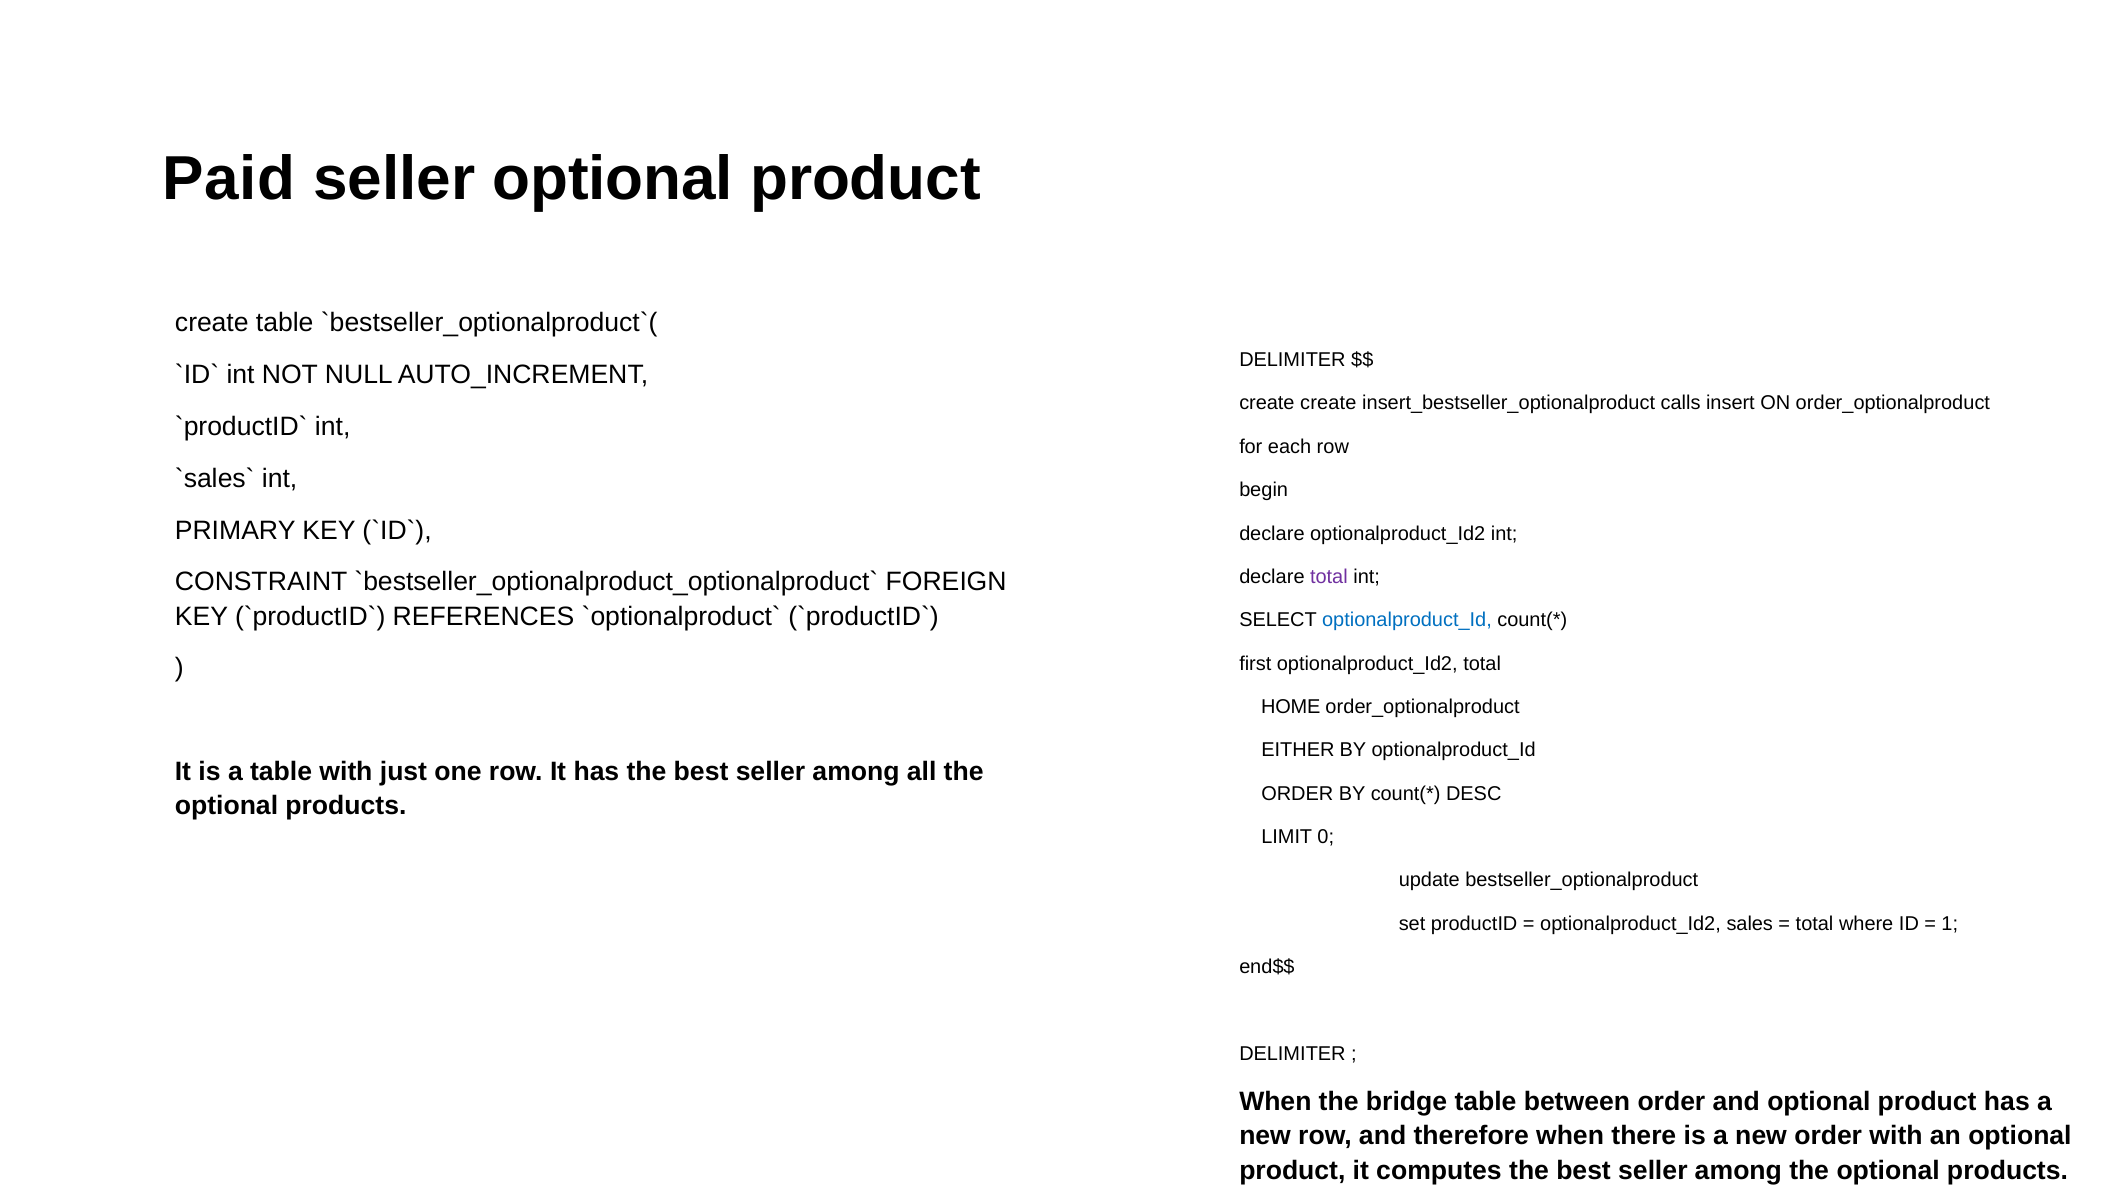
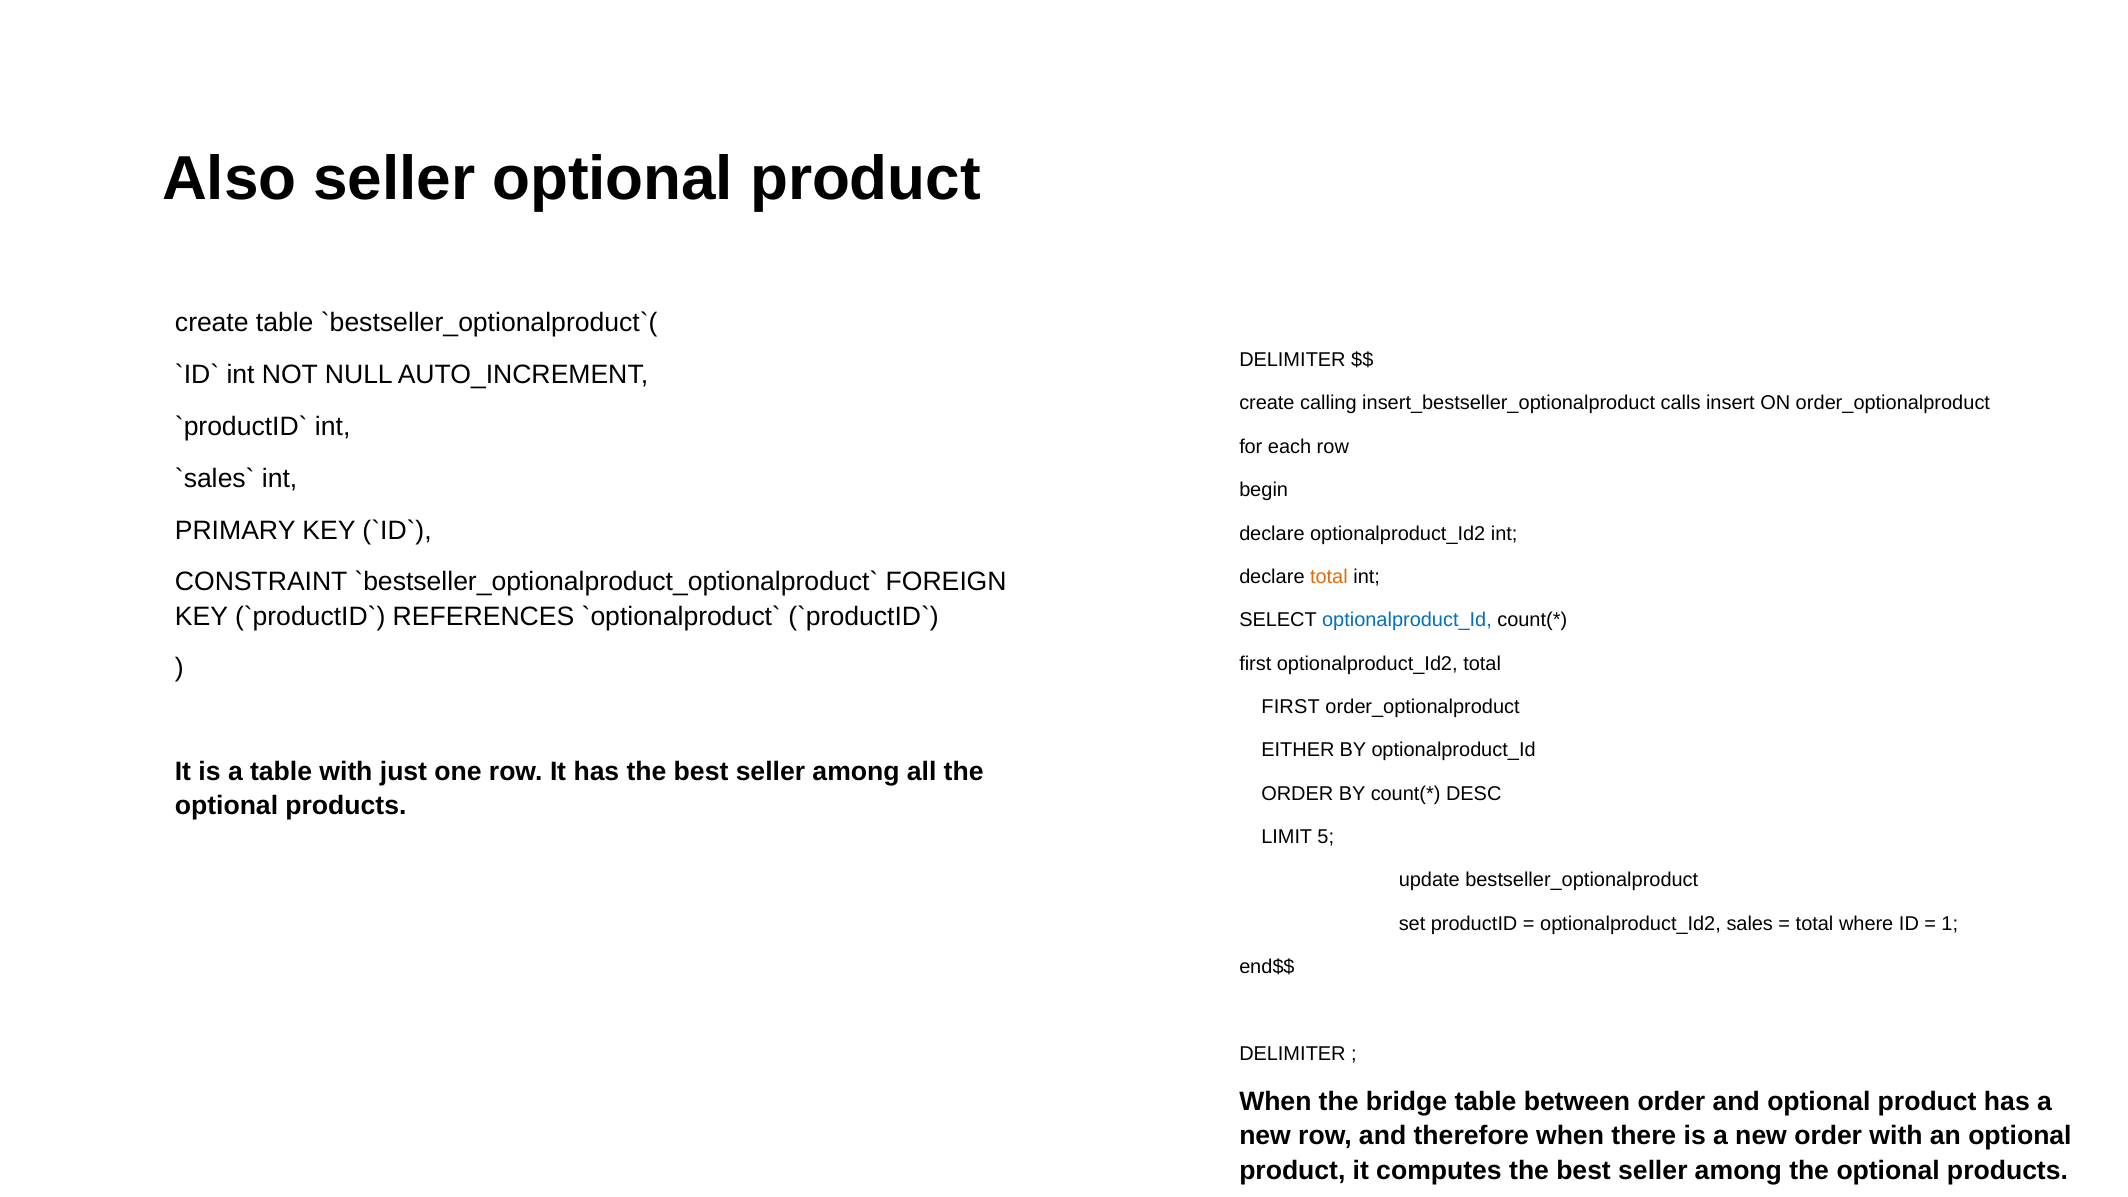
Paid: Paid -> Also
create create: create -> calling
total at (1329, 577) colour: purple -> orange
HOME at (1291, 707): HOME -> FIRST
0: 0 -> 5
